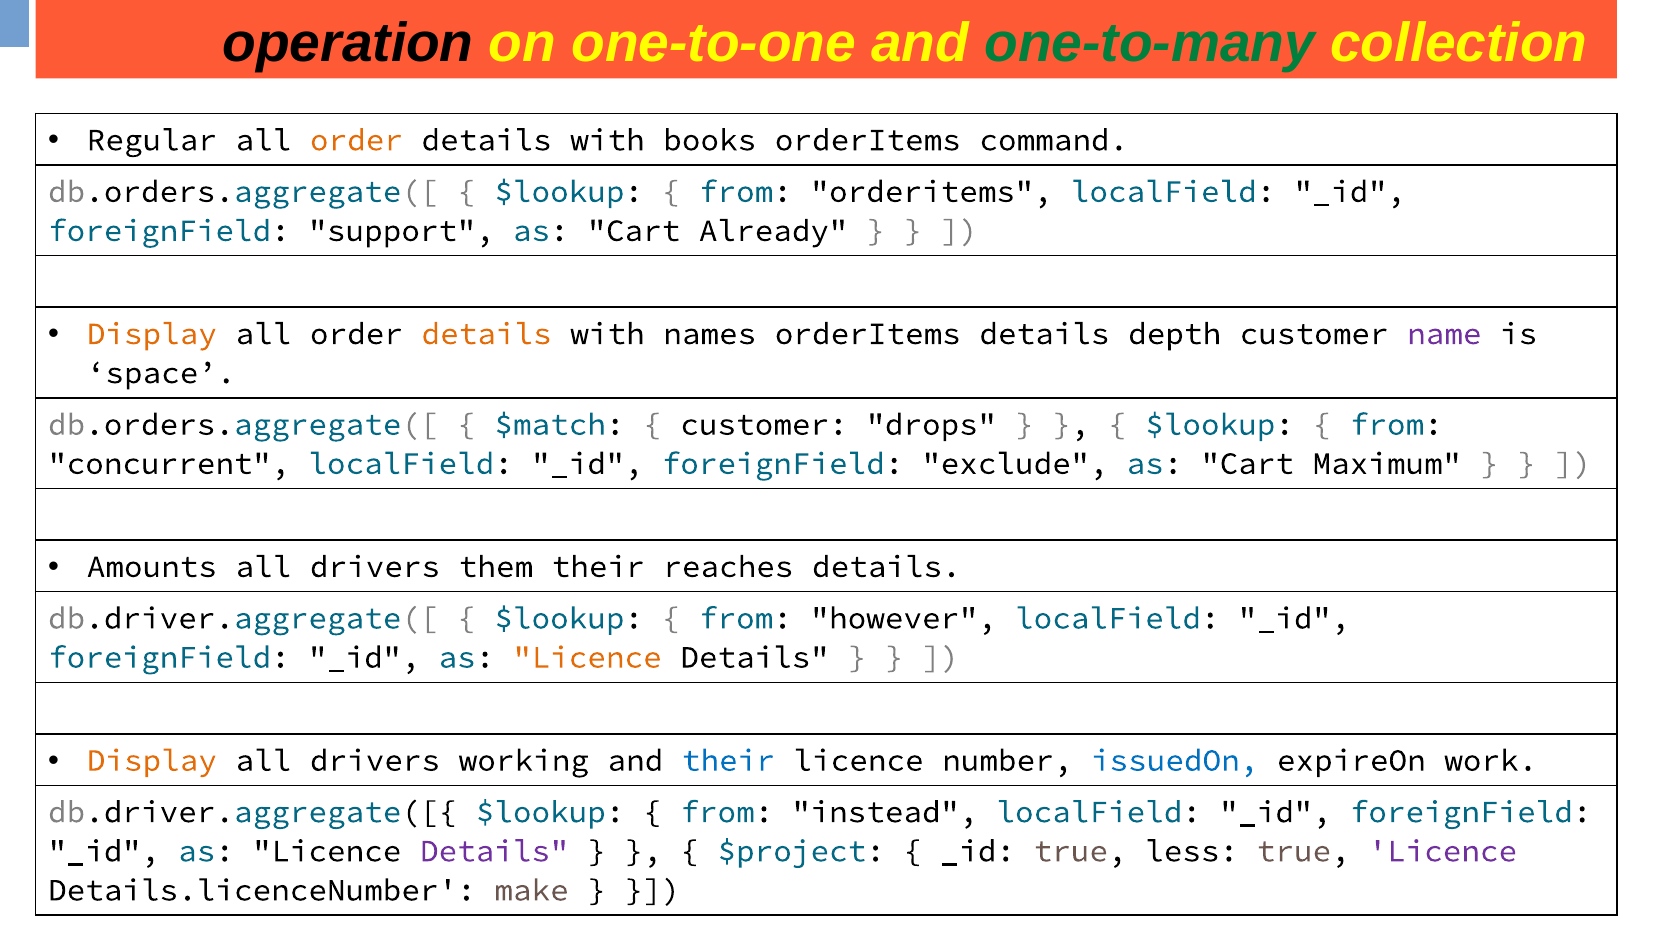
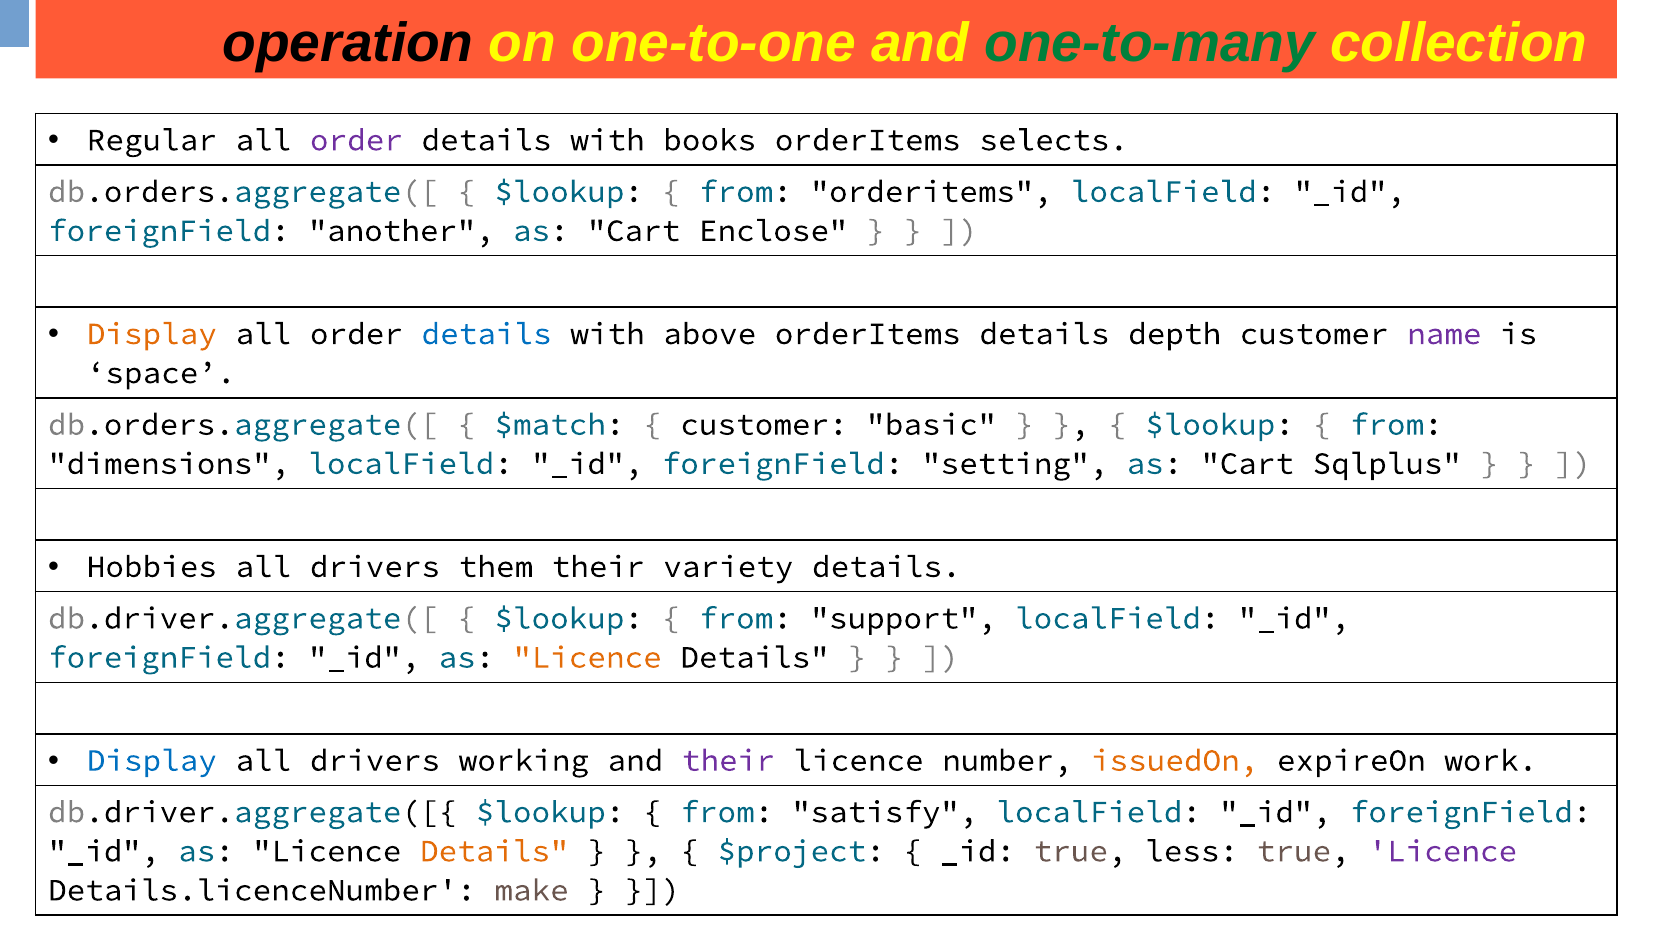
order at (356, 140) colour: orange -> purple
command: command -> selects
support: support -> another
Already: Already -> Enclose
details at (487, 334) colour: orange -> blue
names: names -> above
drops: drops -> basic
concurrent: concurrent -> dimensions
exclude: exclude -> setting
Maximum: Maximum -> Sqlplus
Amounts: Amounts -> Hobbies
reaches: reaches -> variety
however: however -> support
Display at (152, 760) colour: orange -> blue
their at (728, 760) colour: blue -> purple
issuedOn colour: blue -> orange
instead: instead -> satisfy
Details at (494, 851) colour: purple -> orange
